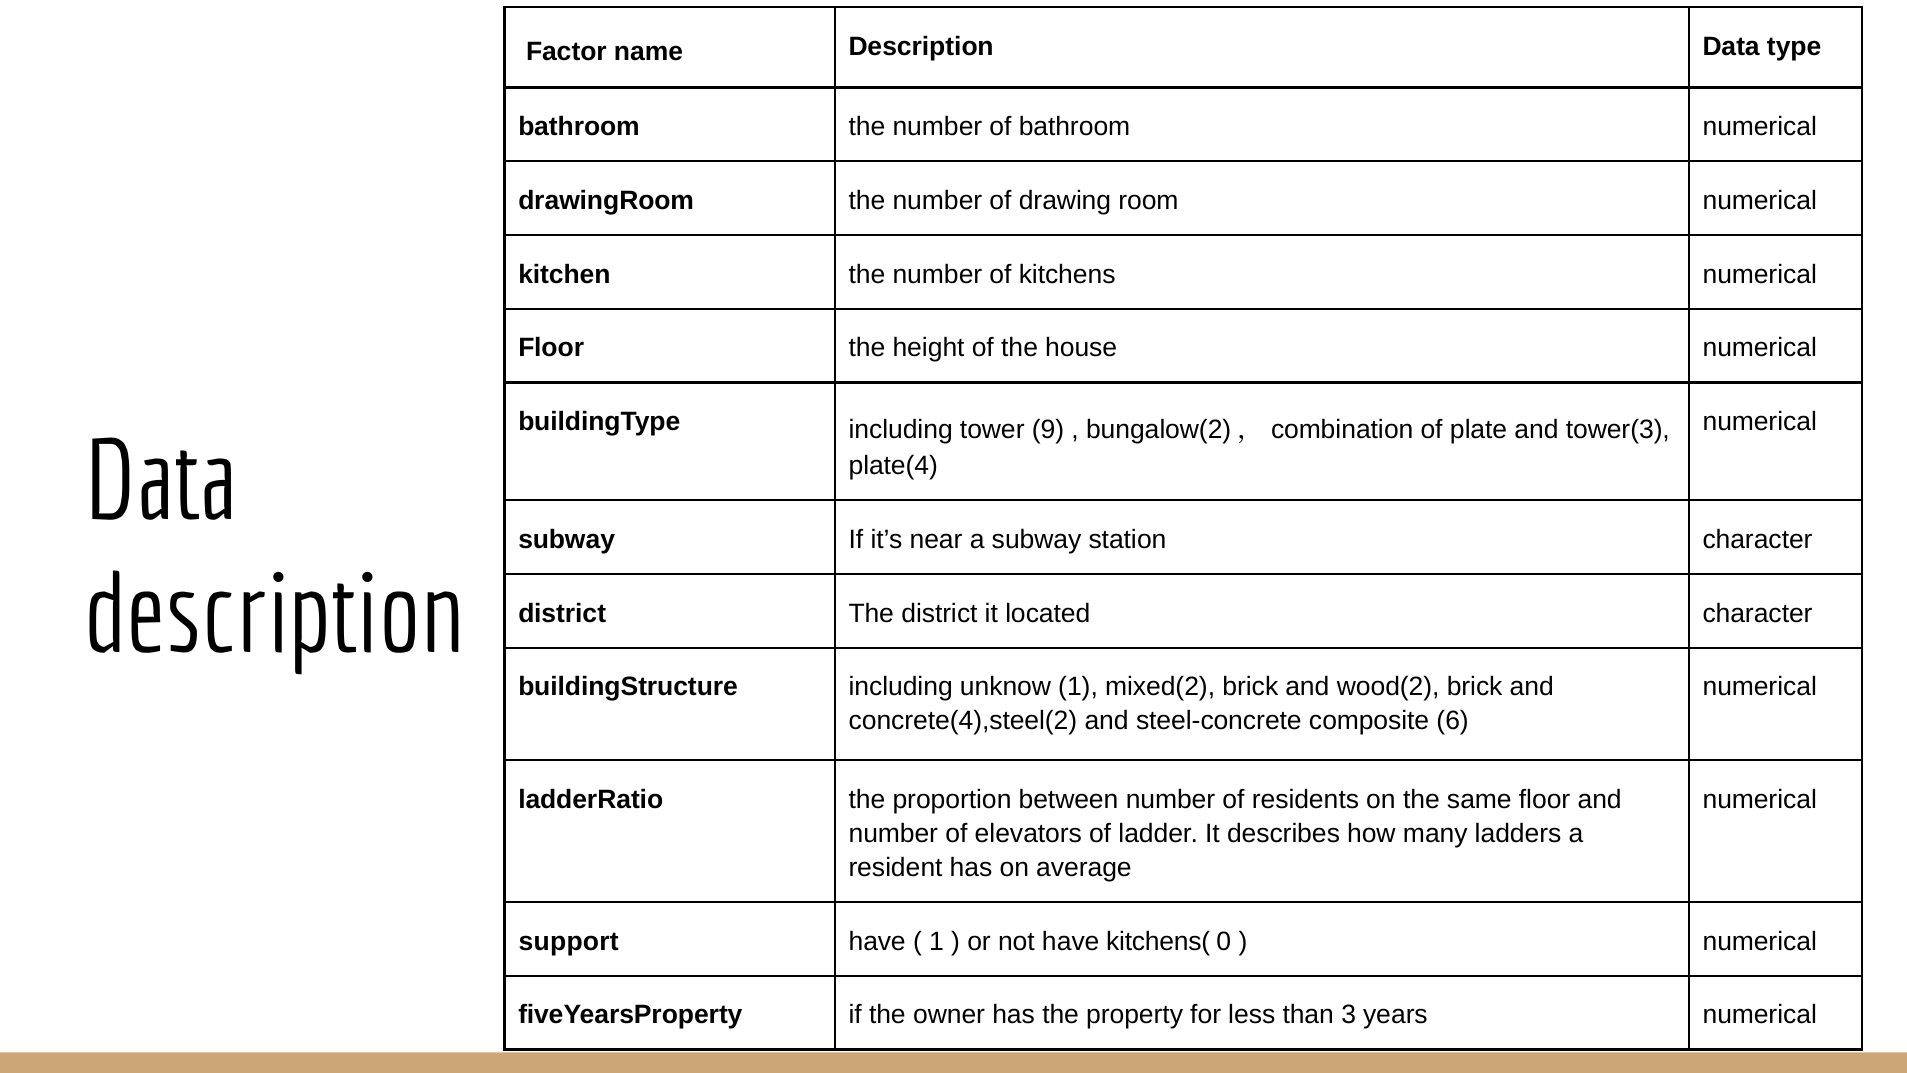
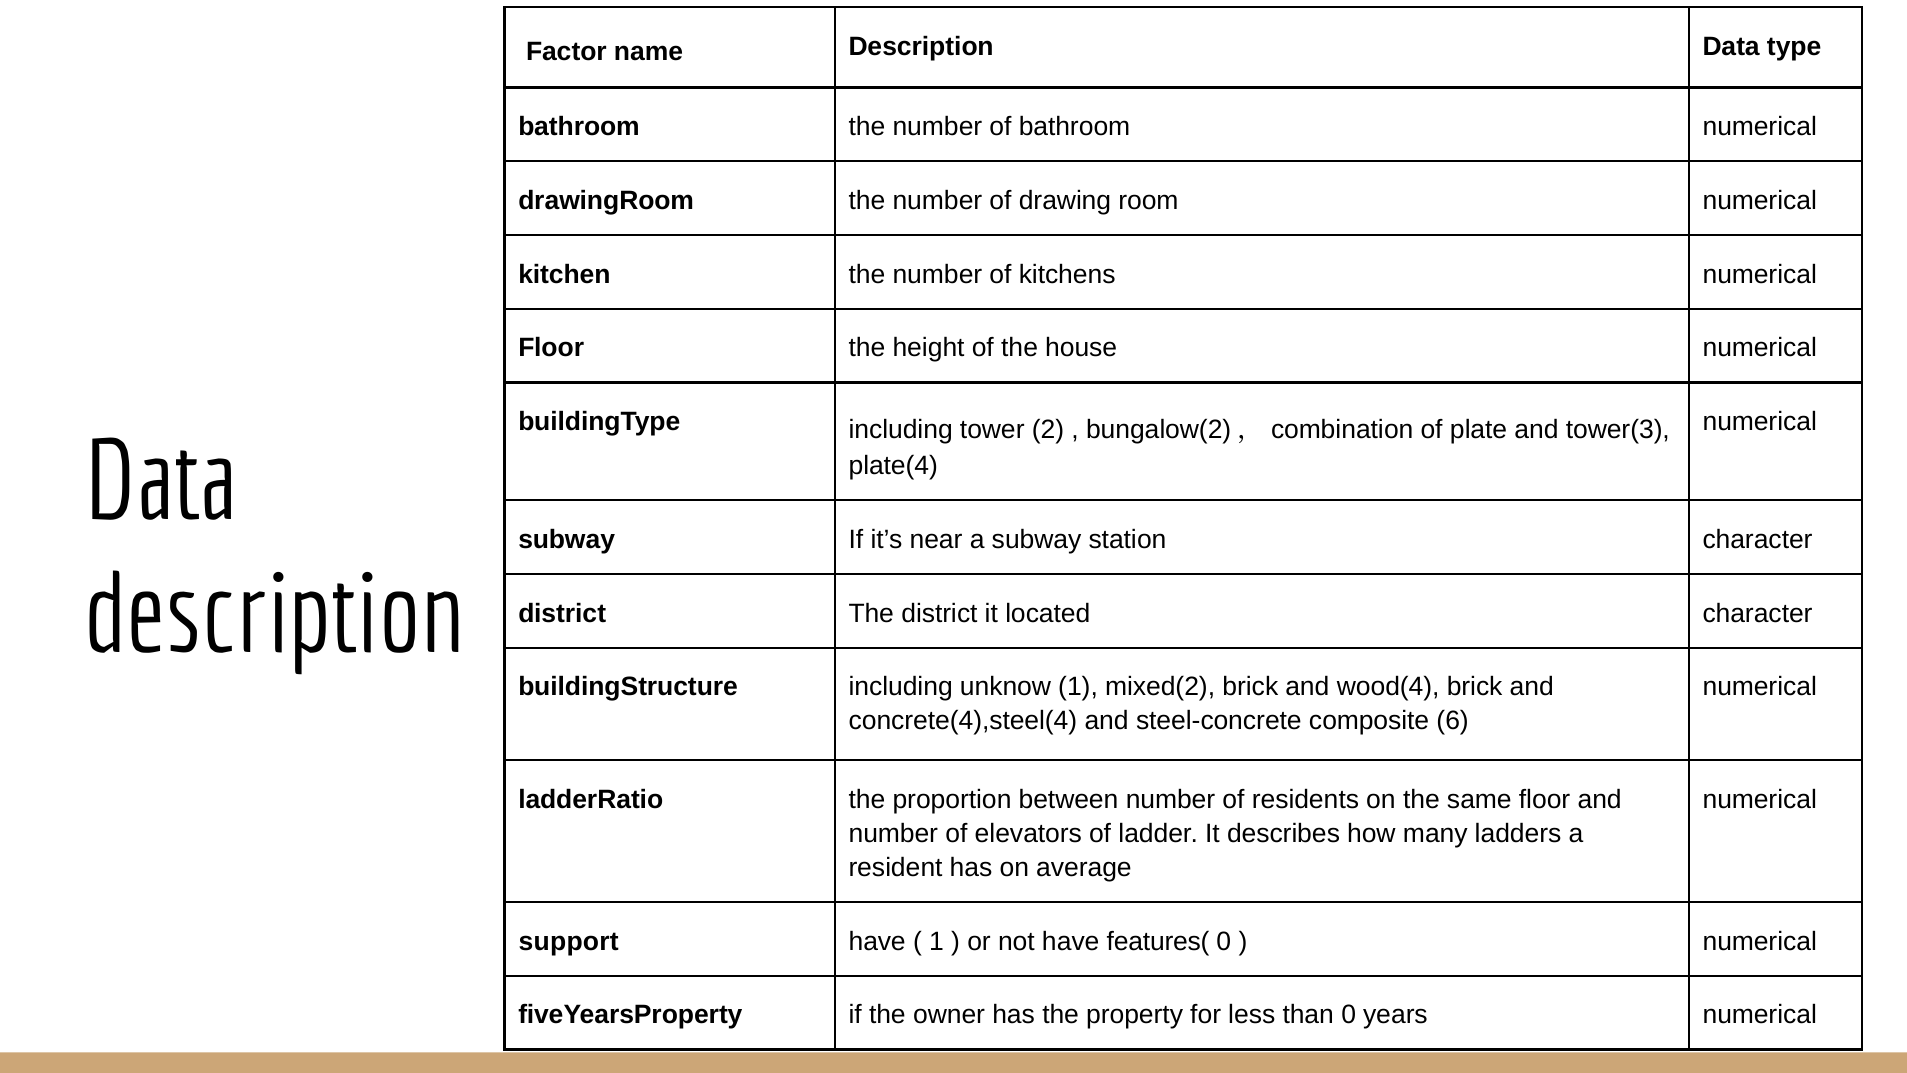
9: 9 -> 2
wood(2: wood(2 -> wood(4
concrete(4),steel(2: concrete(4),steel(2 -> concrete(4),steel(4
kitchens(: kitchens( -> features(
than 3: 3 -> 0
